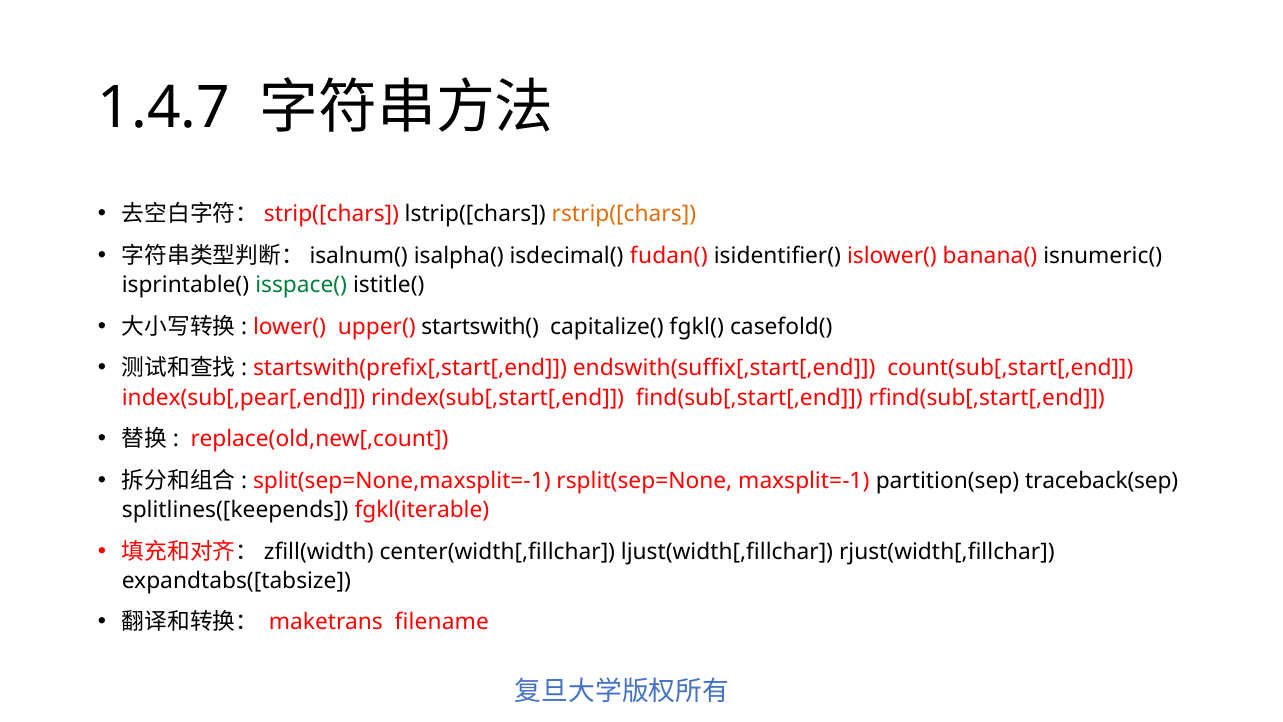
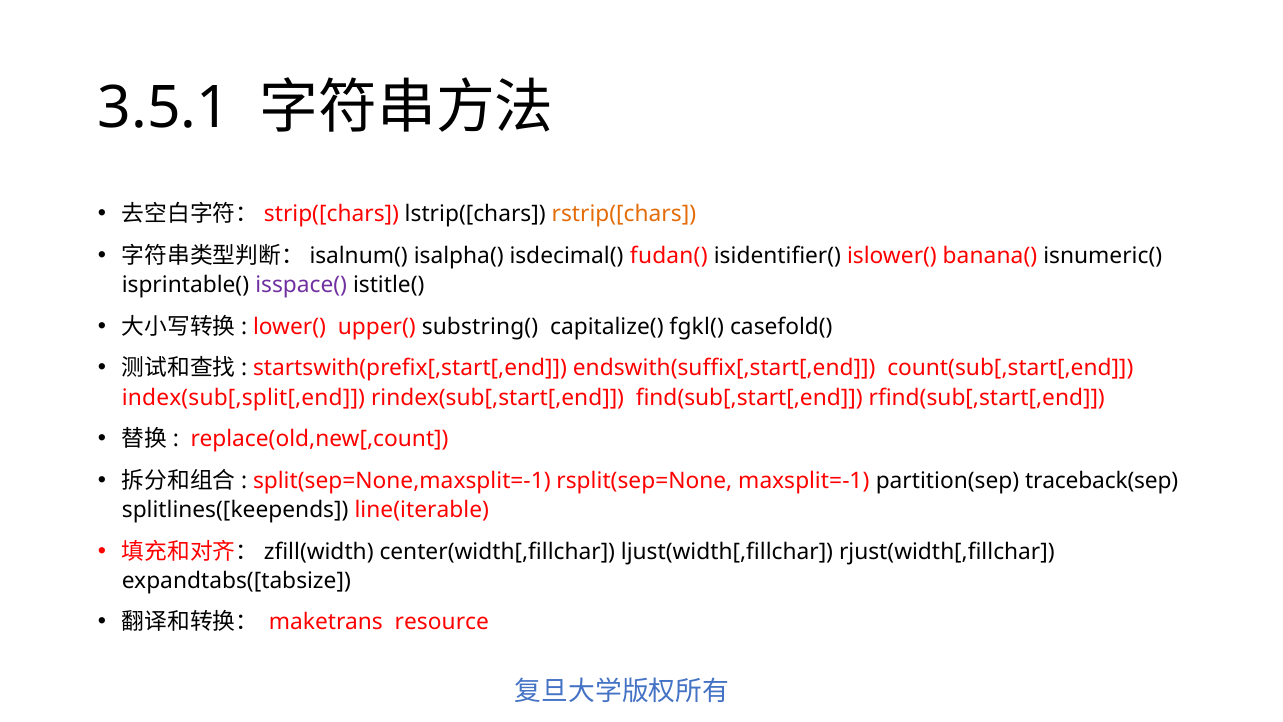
1.4.7: 1.4.7 -> 3.5.1
isspace( colour: green -> purple
startswith(: startswith( -> substring(
index(sub[,pear[,end: index(sub[,pear[,end -> index(sub[,split[,end
fgkl(iterable: fgkl(iterable -> line(iterable
filename: filename -> resource
